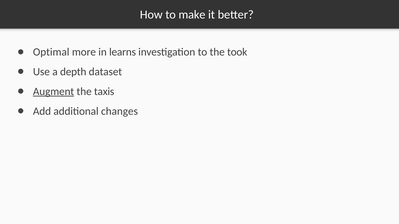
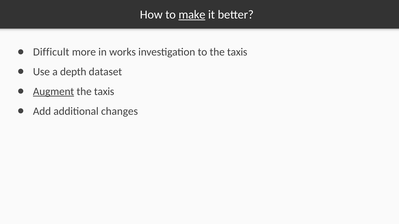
make underline: none -> present
Optimal: Optimal -> Difficult
learns: learns -> works
to the took: took -> taxis
